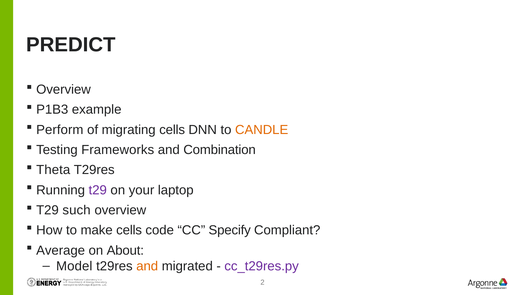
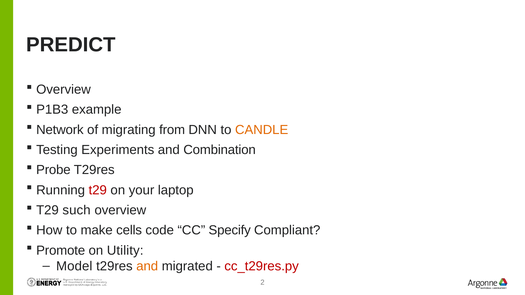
Perform: Perform -> Network
migrating cells: cells -> from
Frameworks: Frameworks -> Experiments
Theta: Theta -> Probe
t29 at (98, 190) colour: purple -> red
Average: Average -> Promote
About: About -> Utility
cc_t29res.py colour: purple -> red
